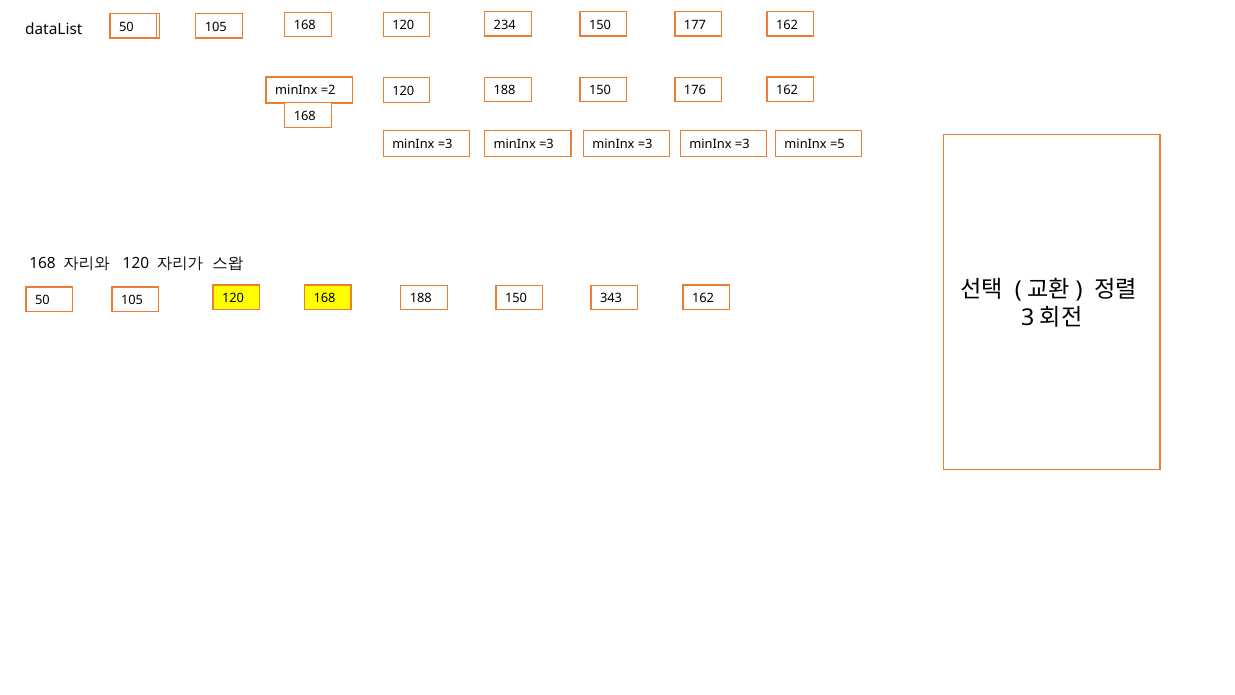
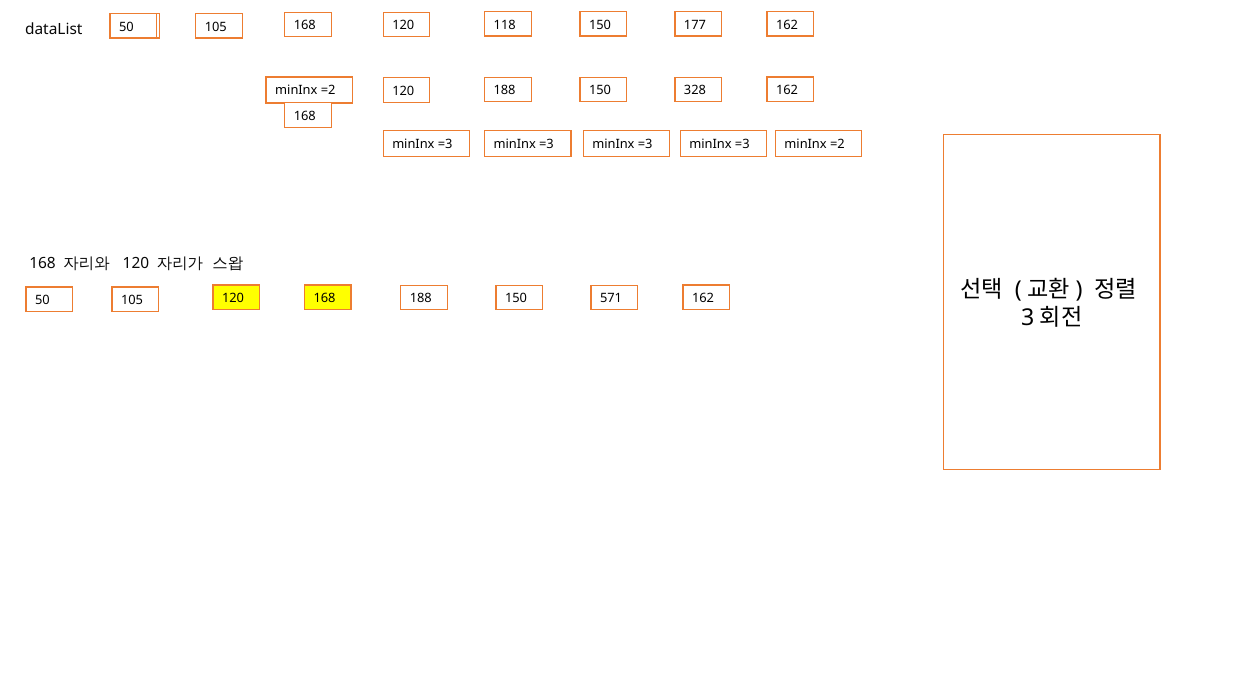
234: 234 -> 118
176: 176 -> 328
=3 minInx =5: =5 -> =2
343: 343 -> 571
